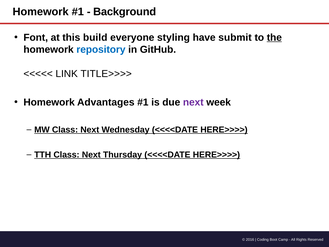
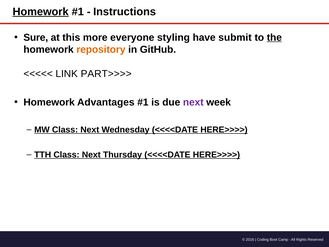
Homework at (41, 12) underline: none -> present
Background: Background -> Instructions
Font: Font -> Sure
build: build -> more
repository colour: blue -> orange
TITLE>>>>: TITLE>>>> -> PART>>>>
